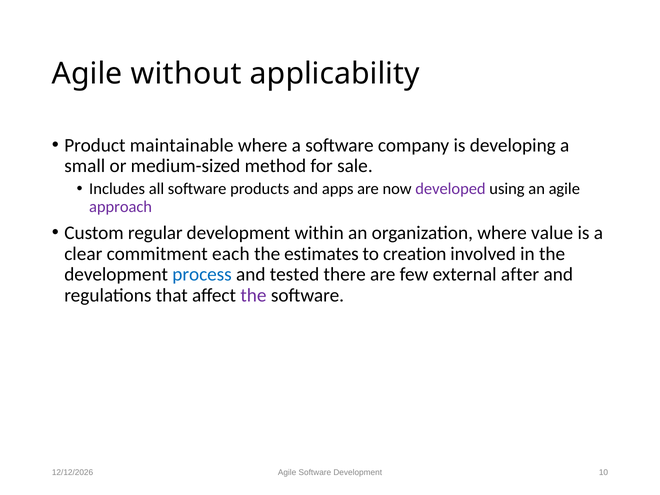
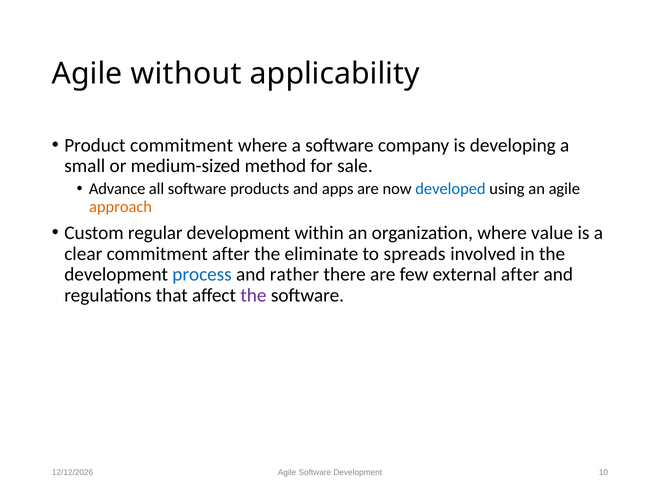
Product maintainable: maintainable -> commitment
Includes: Includes -> Advance
developed colour: purple -> blue
approach colour: purple -> orange
commitment each: each -> after
estimates: estimates -> eliminate
creation: creation -> spreads
tested: tested -> rather
